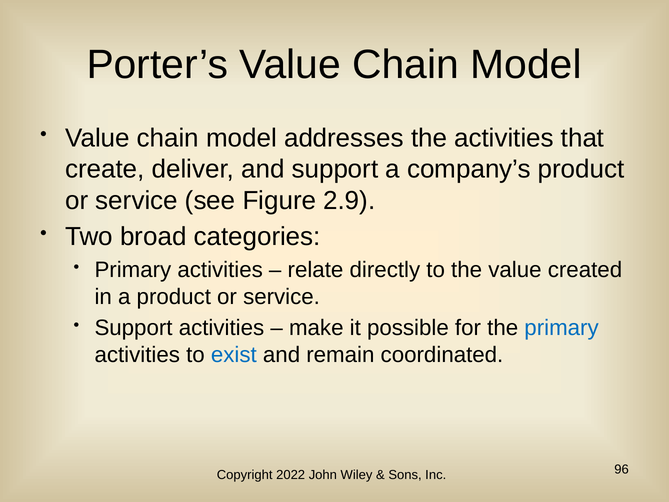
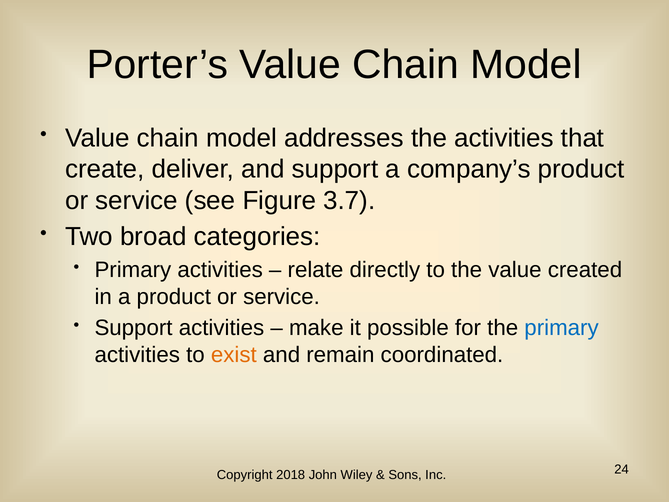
2.9: 2.9 -> 3.7
exist colour: blue -> orange
2022: 2022 -> 2018
96: 96 -> 24
